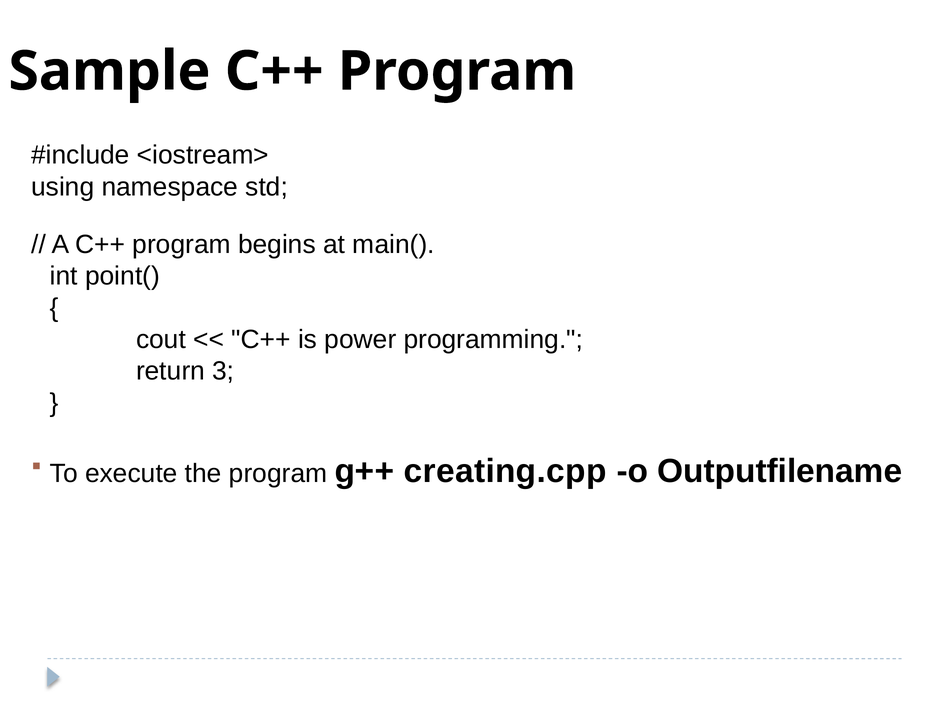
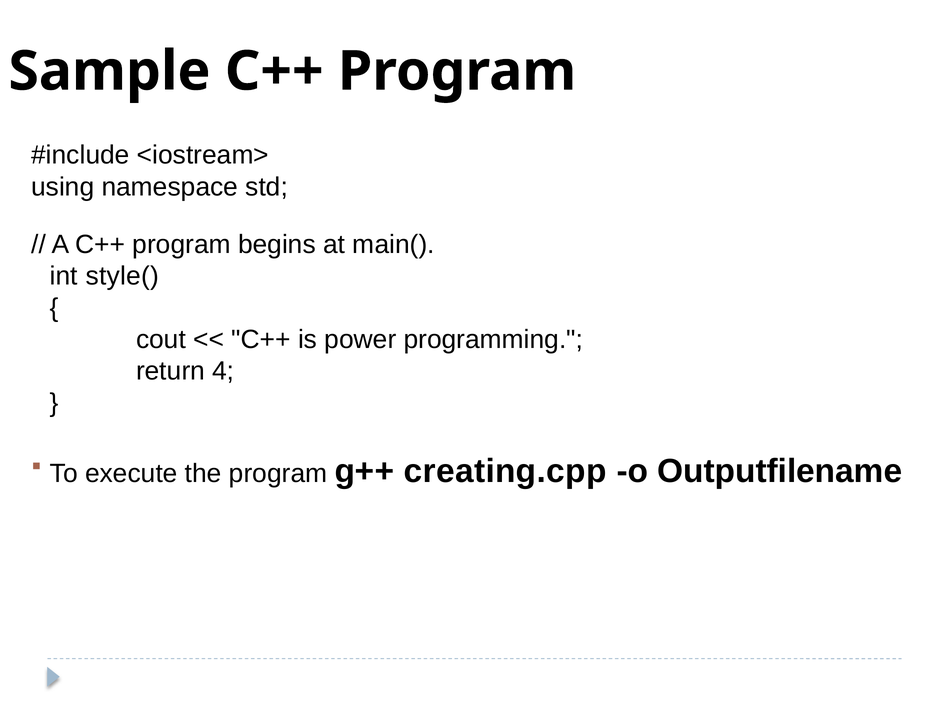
point(: point( -> style(
3: 3 -> 4
